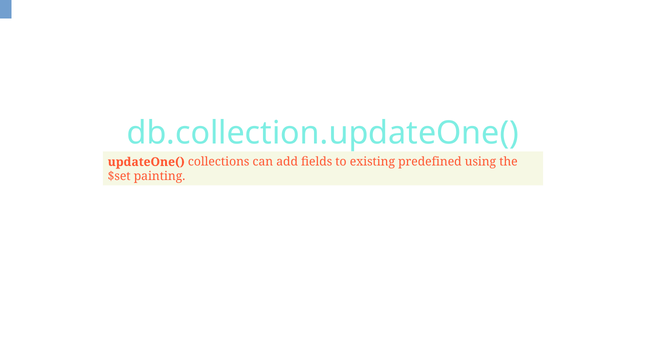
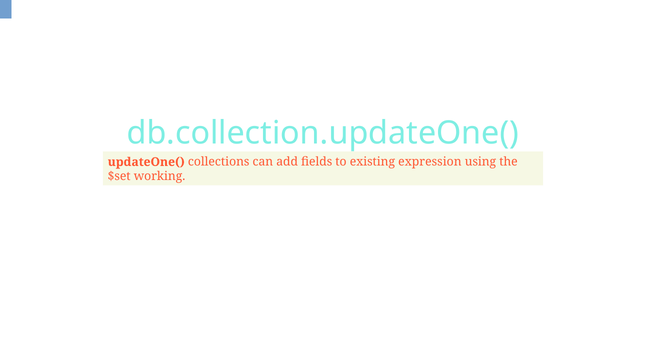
predefined: predefined -> expression
painting: painting -> working
